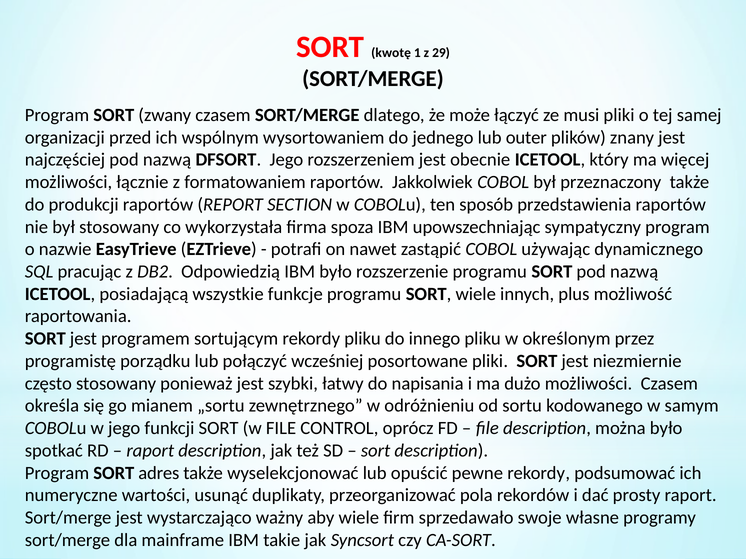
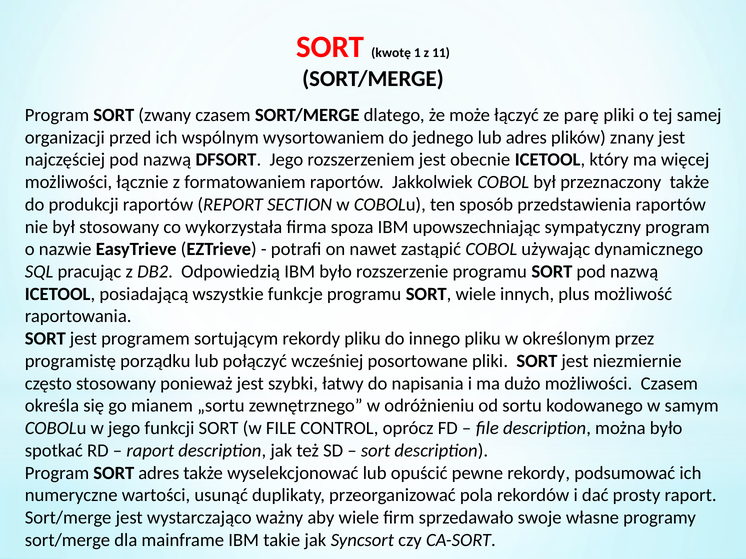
29: 29 -> 11
musi: musi -> parę
lub outer: outer -> adres
